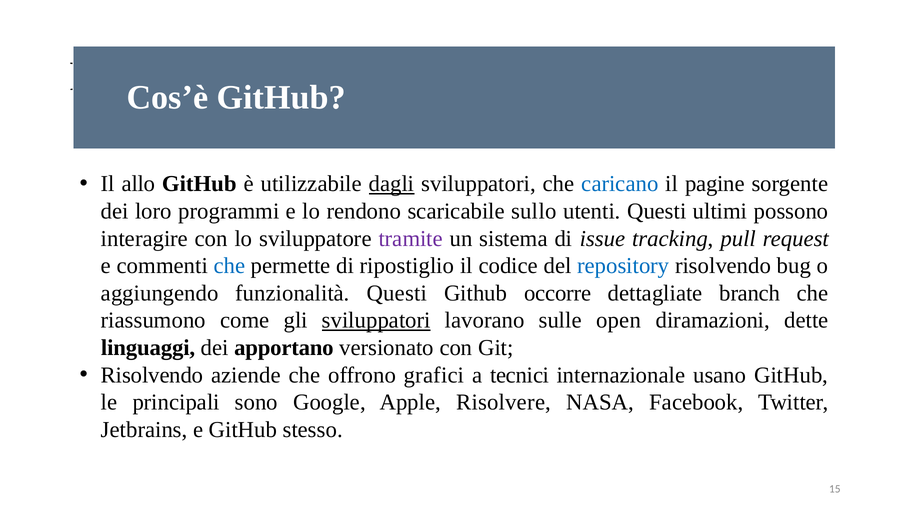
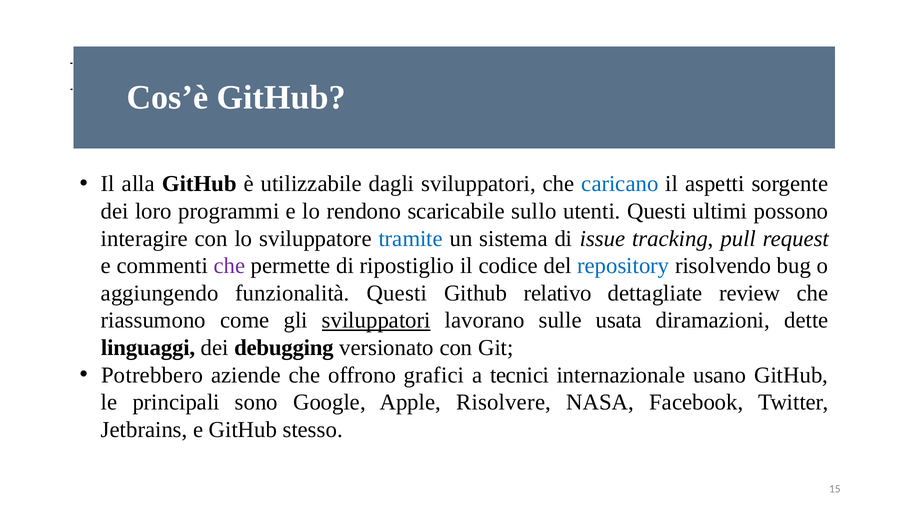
allo: allo -> alla
dagli underline: present -> none
pagine: pagine -> aspetti
tramite colour: purple -> blue
che at (229, 266) colour: blue -> purple
occorre: occorre -> relativo
branch: branch -> review
open: open -> usata
apportano: apportano -> debugging
Risolvendo at (152, 375): Risolvendo -> Potrebbero
